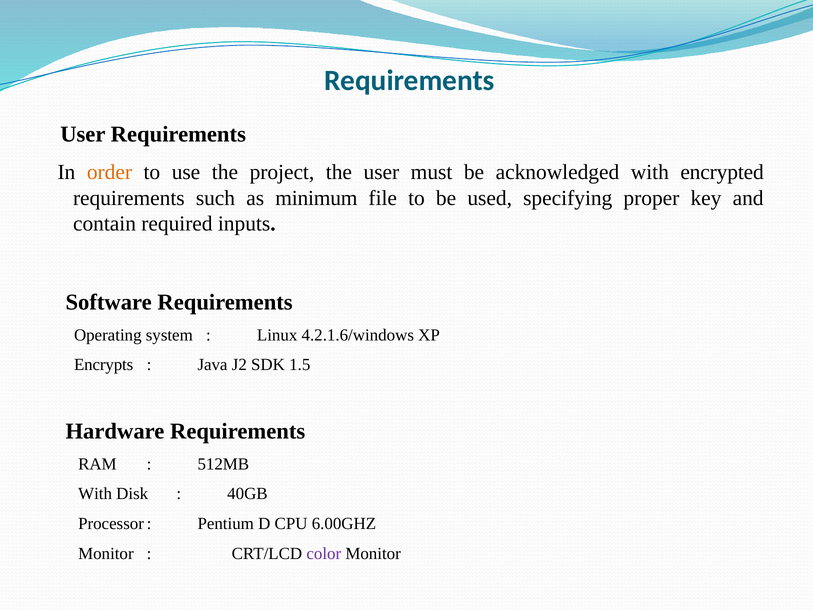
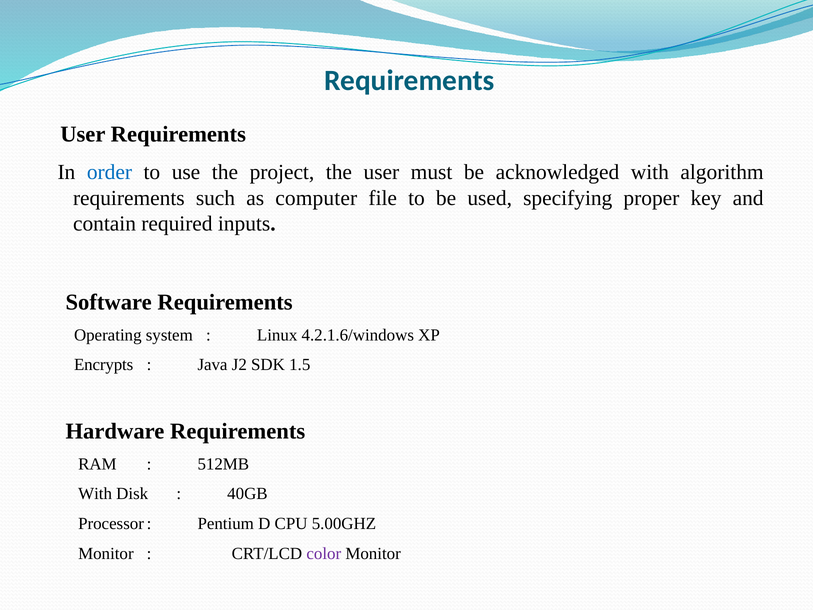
order colour: orange -> blue
encrypted: encrypted -> algorithm
minimum: minimum -> computer
6.00GHZ: 6.00GHZ -> 5.00GHZ
